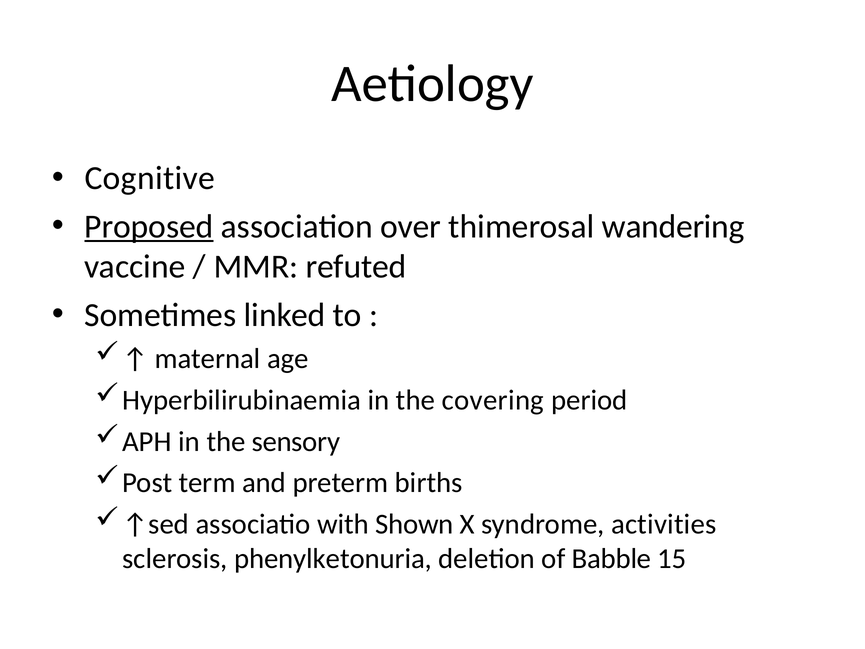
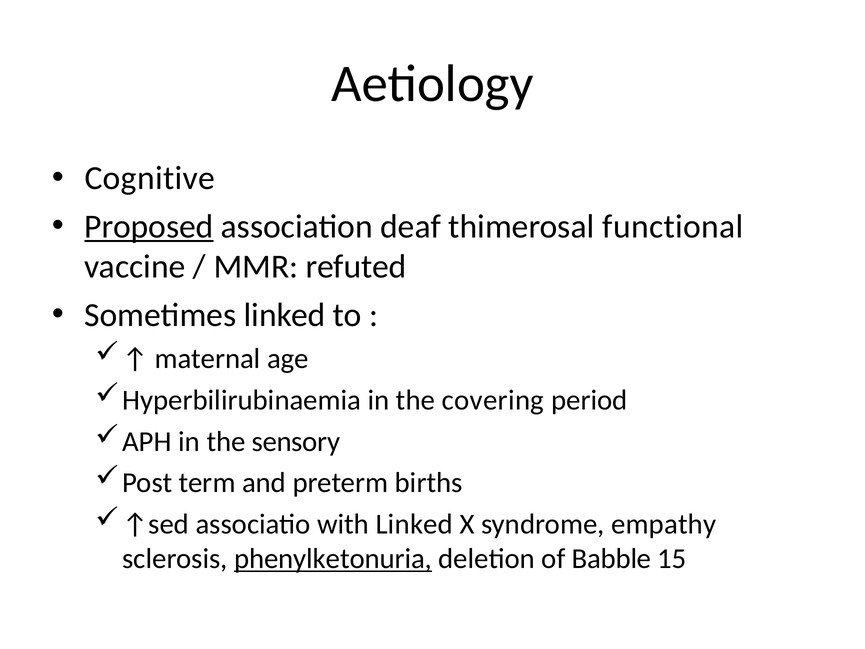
over: over -> deaf
wandering: wandering -> functional
with Shown: Shown -> Linked
activities: activities -> empathy
phenylketonuria underline: none -> present
